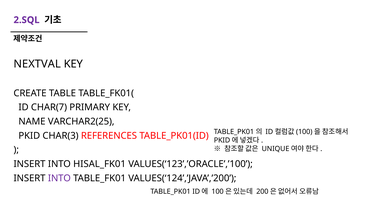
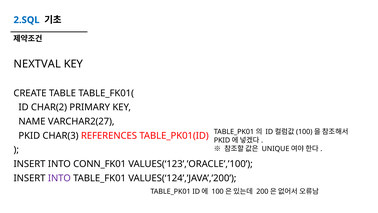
2.SQL colour: purple -> blue
CHAR(7: CHAR(7 -> CHAR(2
VARCHAR2(25: VARCHAR2(25 -> VARCHAR2(27
HISAL_FK01: HISAL_FK01 -> CONN_FK01
